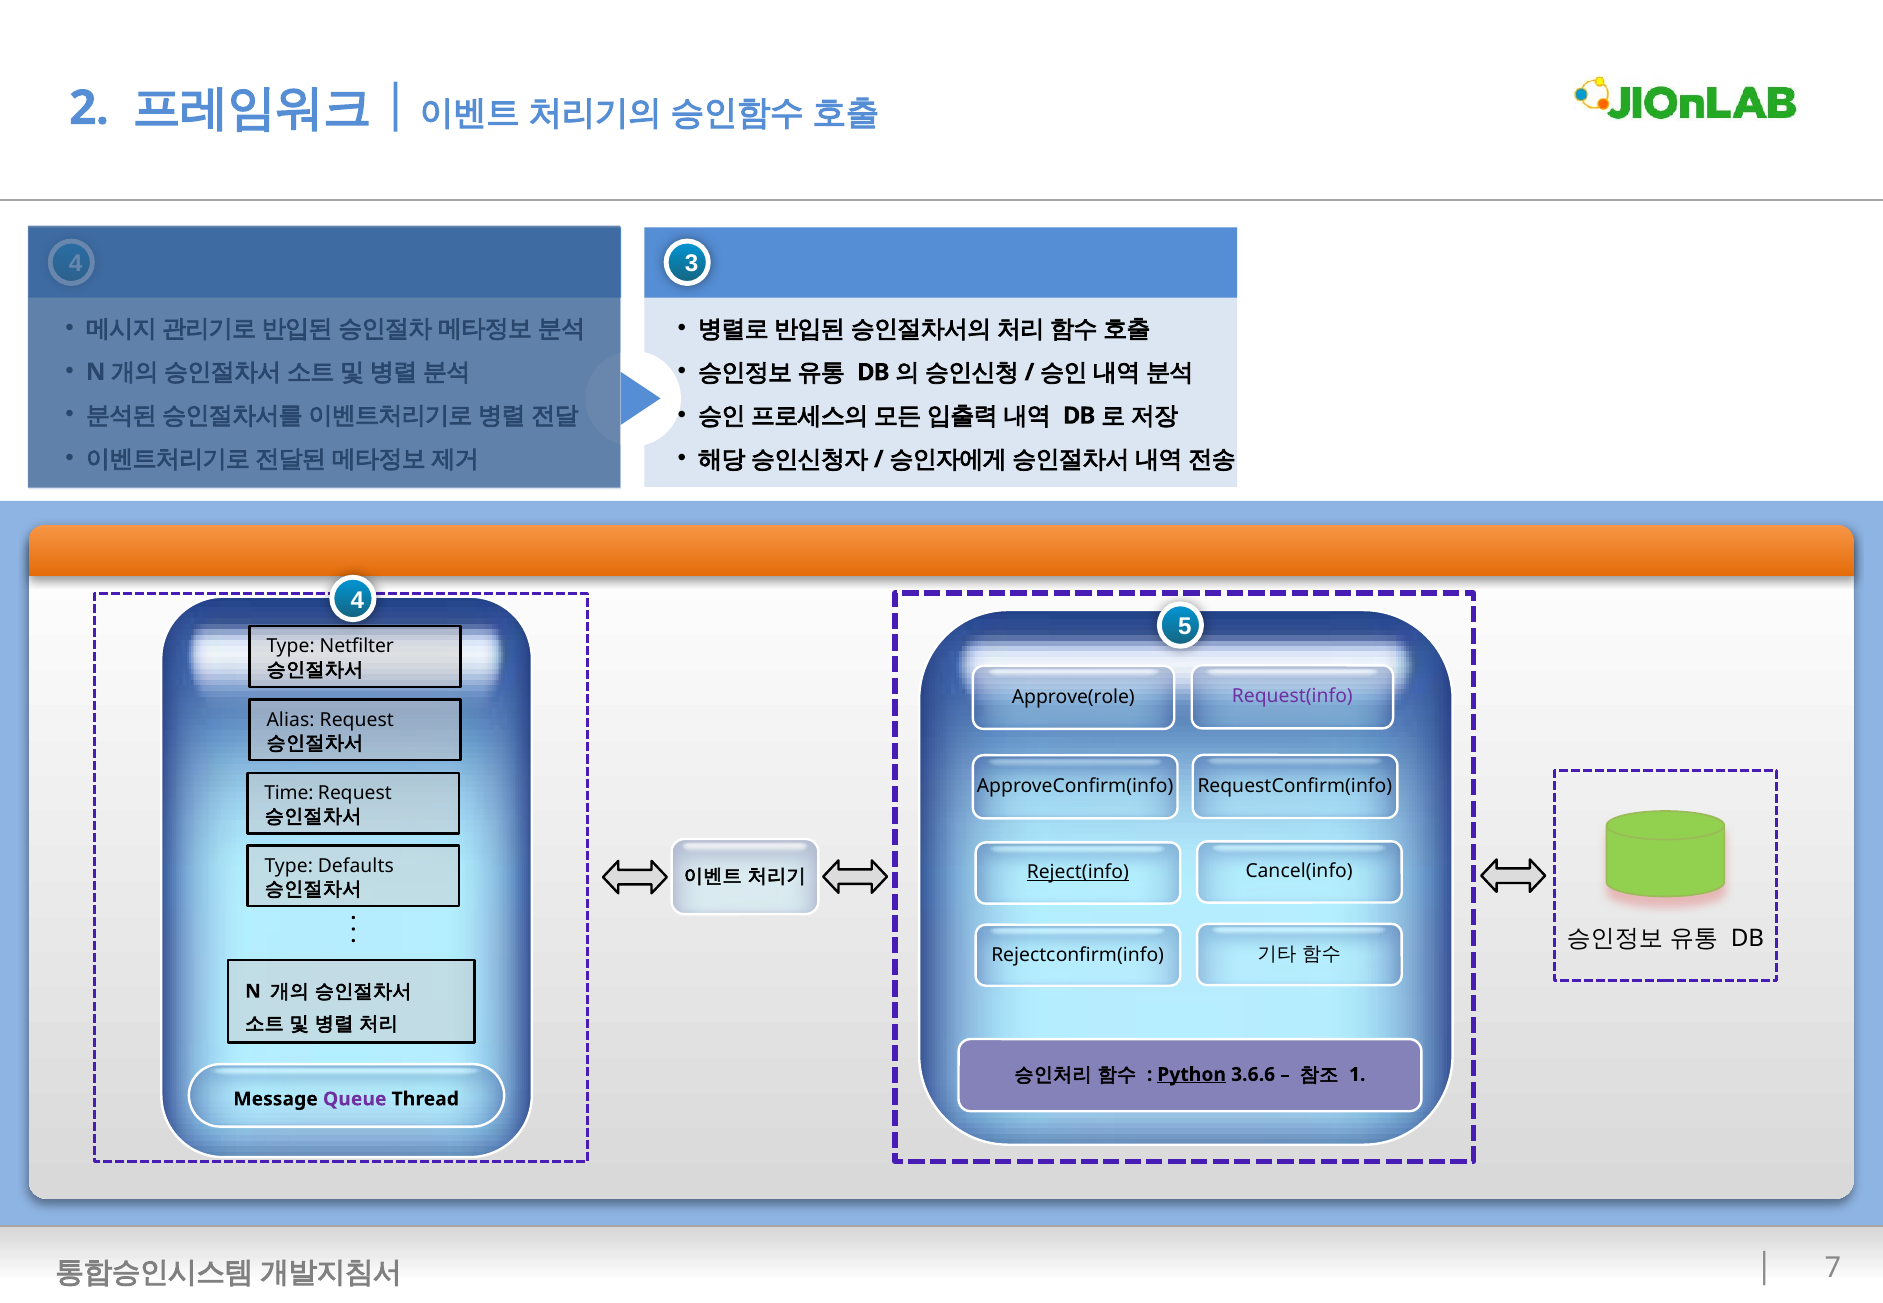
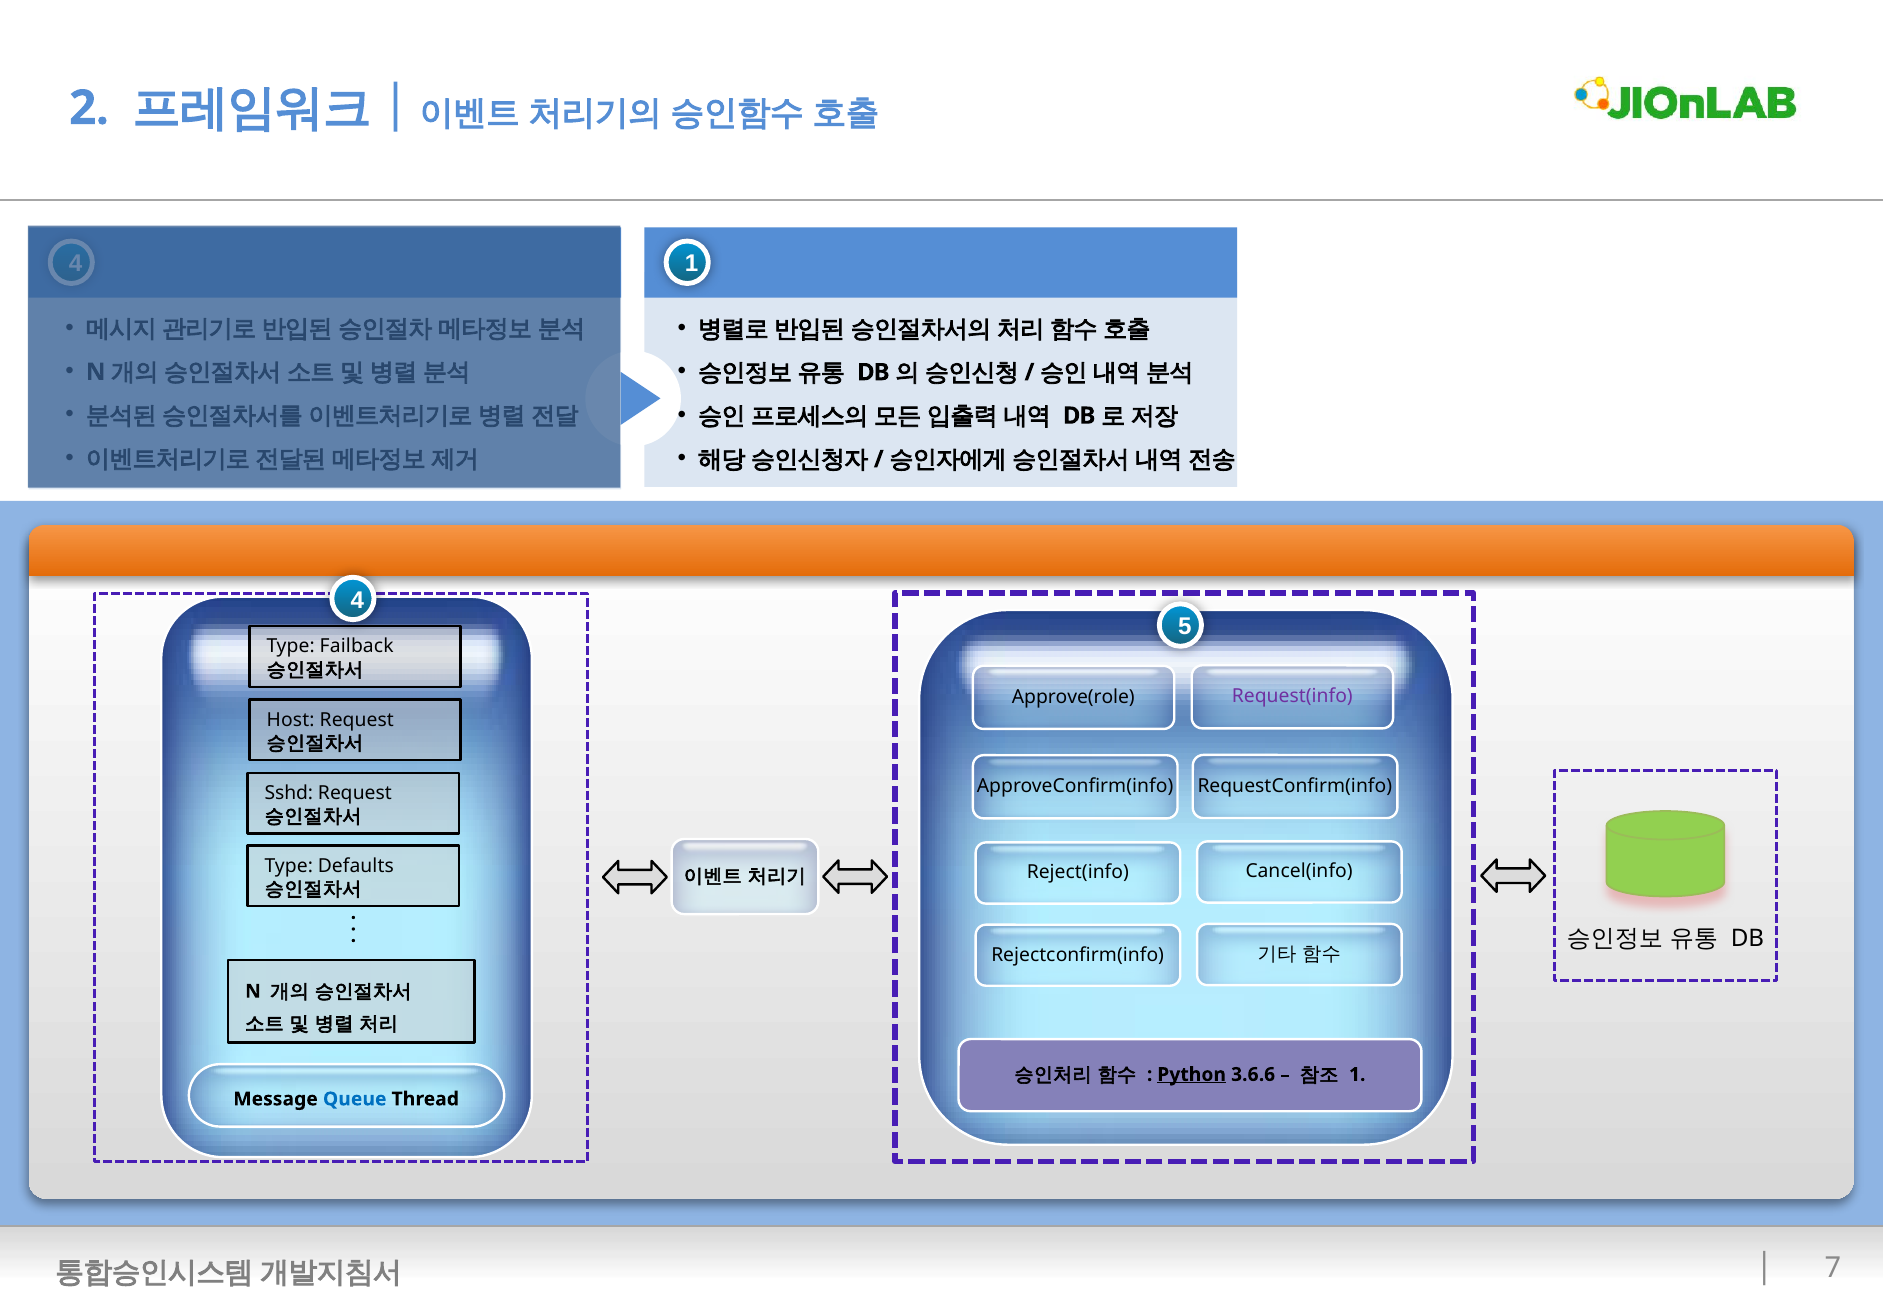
3 at (692, 264): 3 -> 1
Netfilter: Netfilter -> Failback
Alias: Alias -> Host
Time: Time -> Sshd
Reject(info underline: present -> none
Queue colour: purple -> blue
